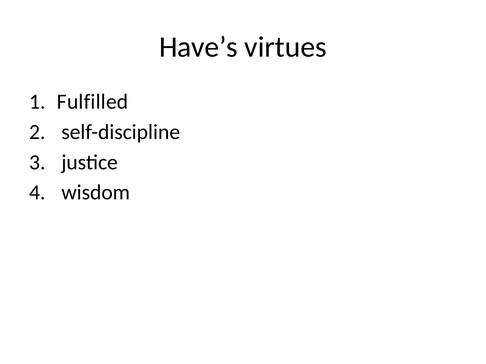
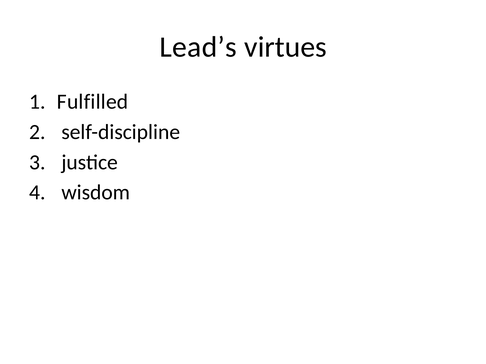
Have’s: Have’s -> Lead’s
